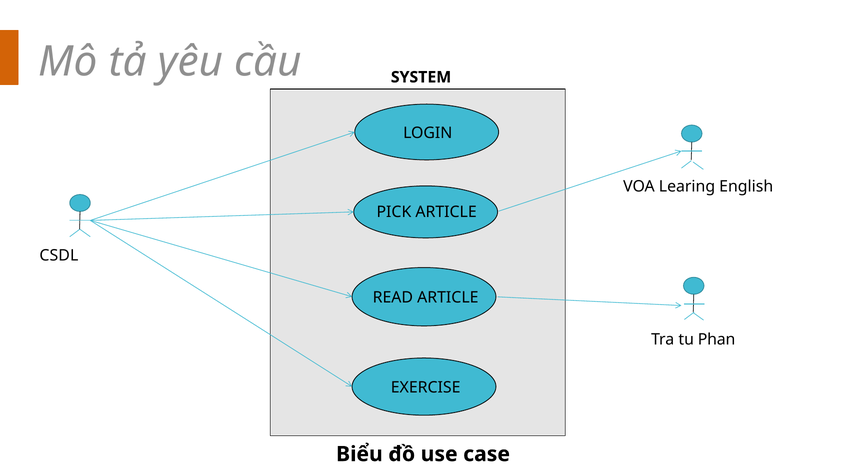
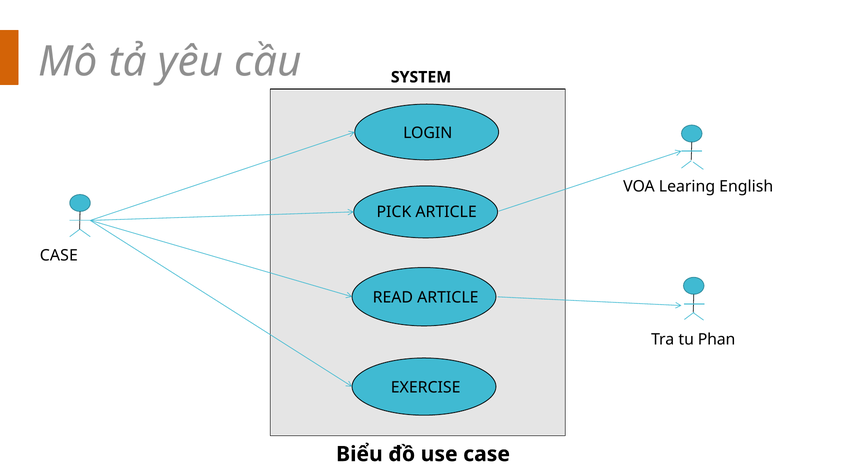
CSDL at (59, 256): CSDL -> CASE
